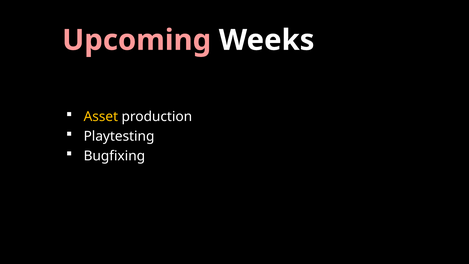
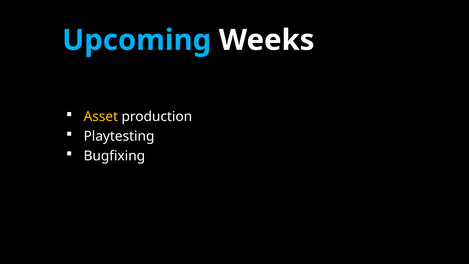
Upcoming colour: pink -> light blue
